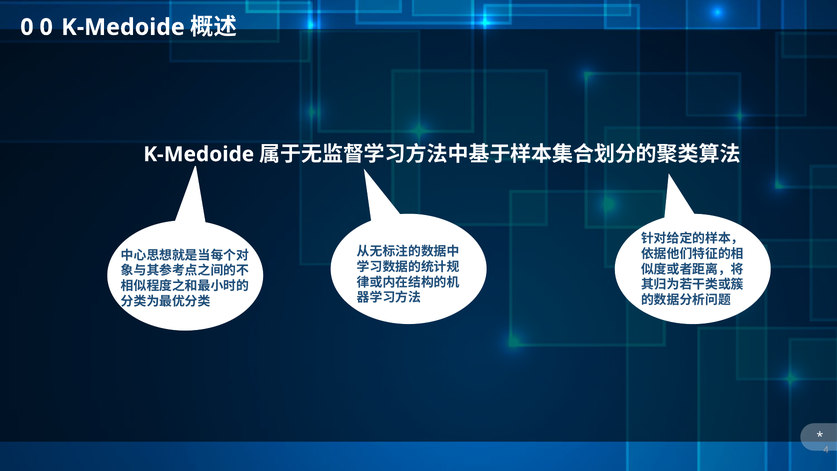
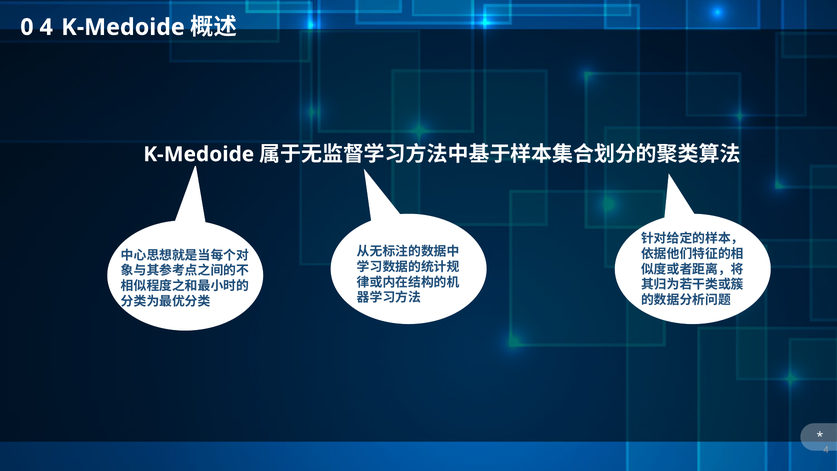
0 0: 0 -> 4
